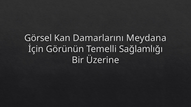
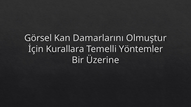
Meydana: Meydana -> Olmuştur
Görünün: Görünün -> Kurallara
Sağlamlığı: Sağlamlığı -> Yöntemler
